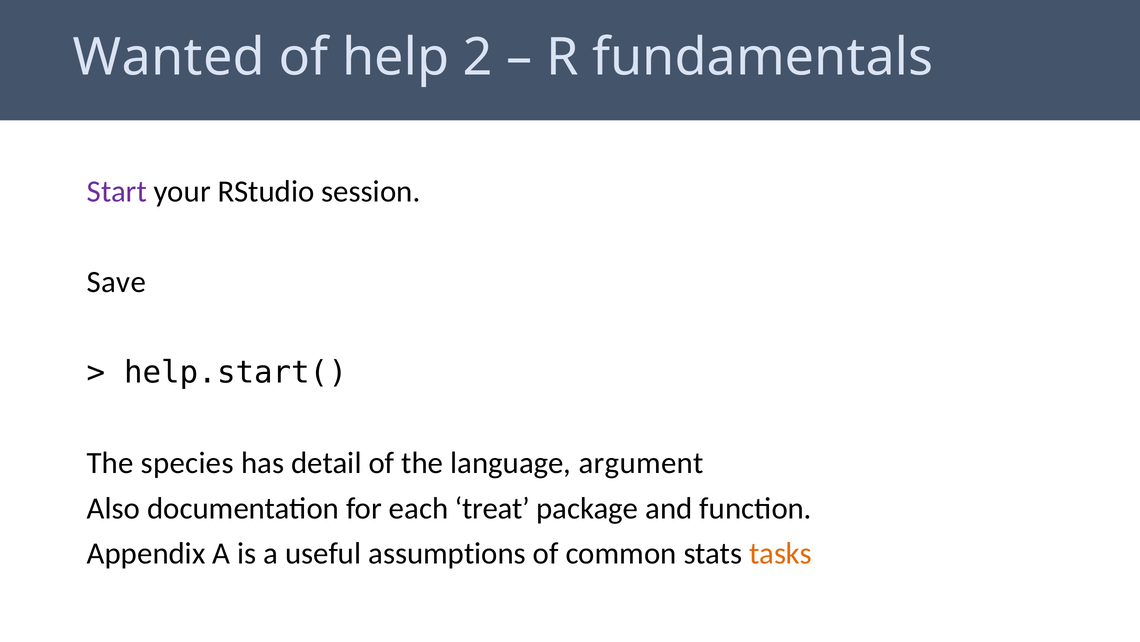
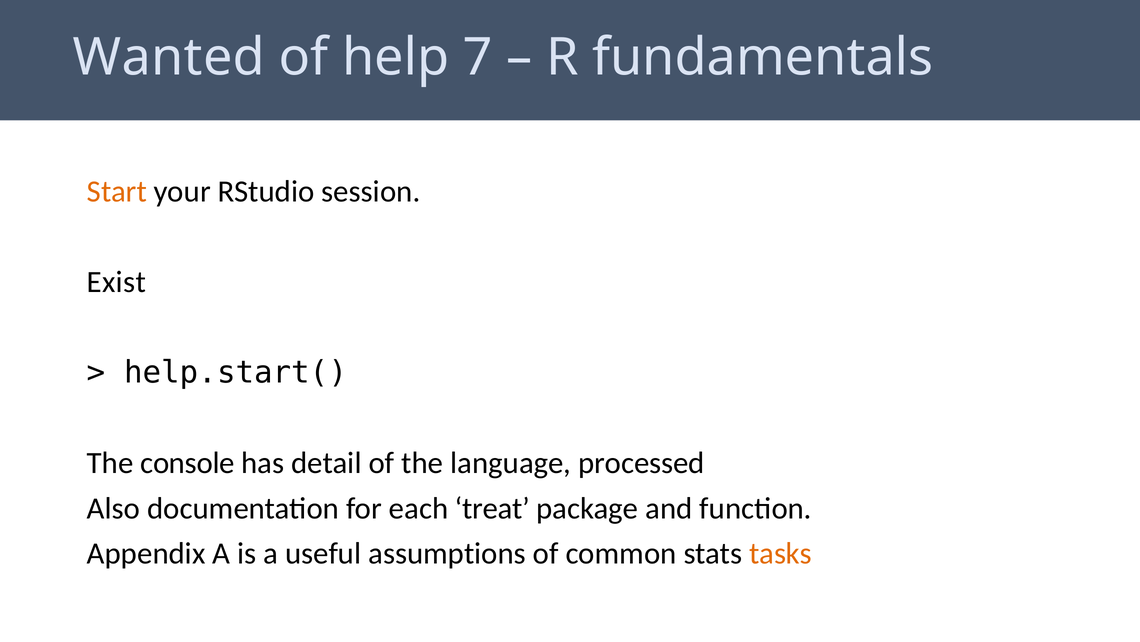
2: 2 -> 7
Start colour: purple -> orange
Save: Save -> Exist
species: species -> console
argument: argument -> processed
